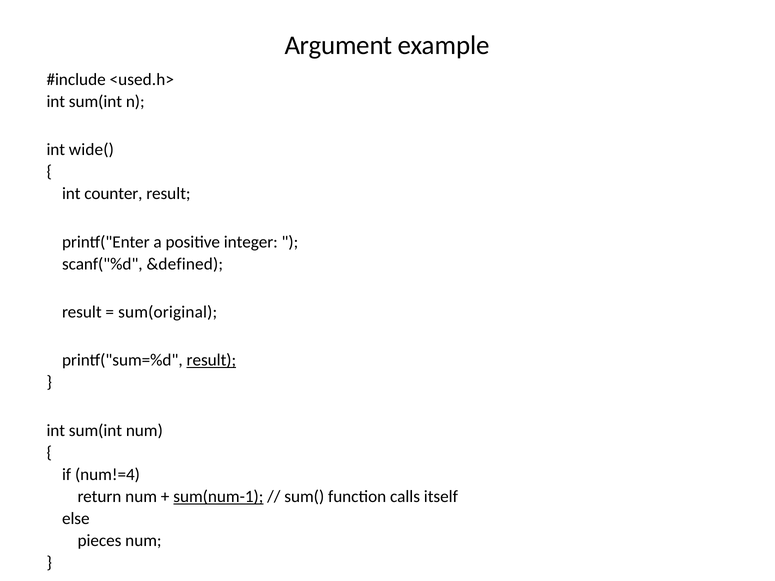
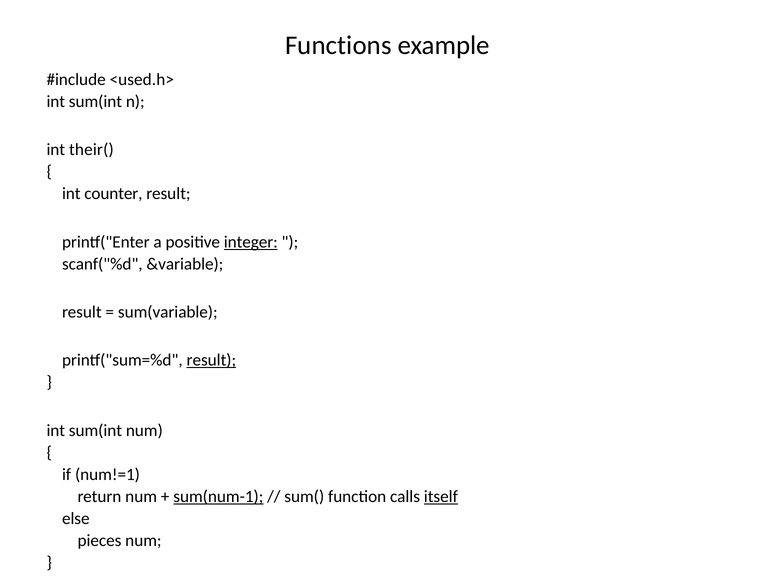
Argument: Argument -> Functions
wide(: wide( -> their(
integer underline: none -> present
&defined: &defined -> &variable
sum(original: sum(original -> sum(variable
num!=4: num!=4 -> num!=1
itself underline: none -> present
